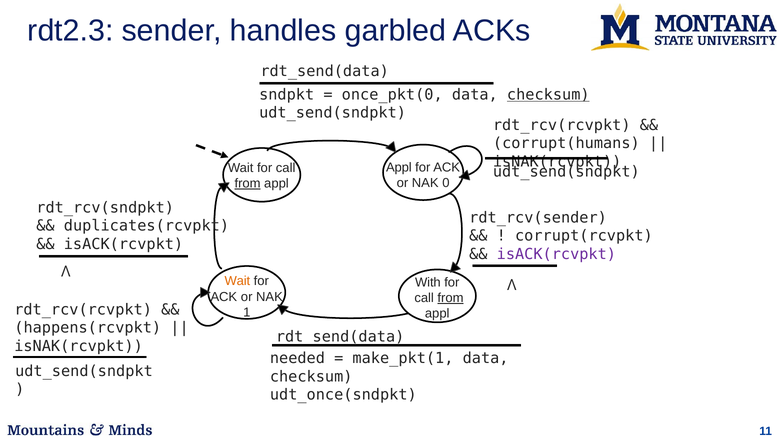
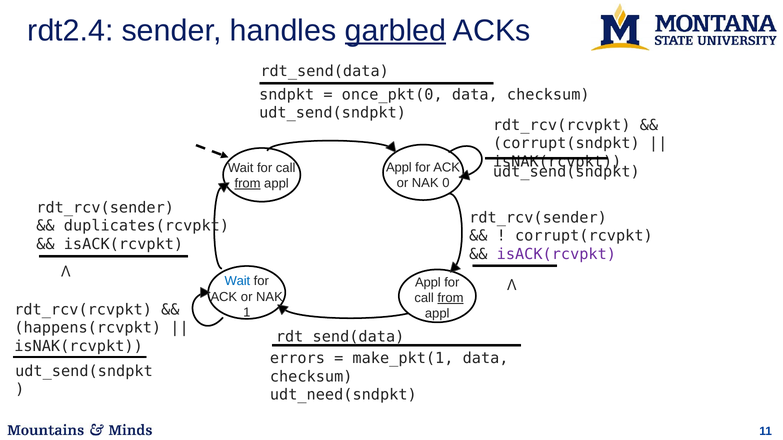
rdt2.3: rdt2.3 -> rdt2.4
garbled underline: none -> present
checksum at (548, 95) underline: present -> none
corrupt(humans: corrupt(humans -> corrupt(sndpkt
rdt_rcv(sndpkt at (105, 208): rdt_rcv(sndpkt -> rdt_rcv(sender
Wait at (237, 281) colour: orange -> blue
With at (428, 283): With -> Appl
needed: needed -> errors
udt_once(sndpkt: udt_once(sndpkt -> udt_need(sndpkt
